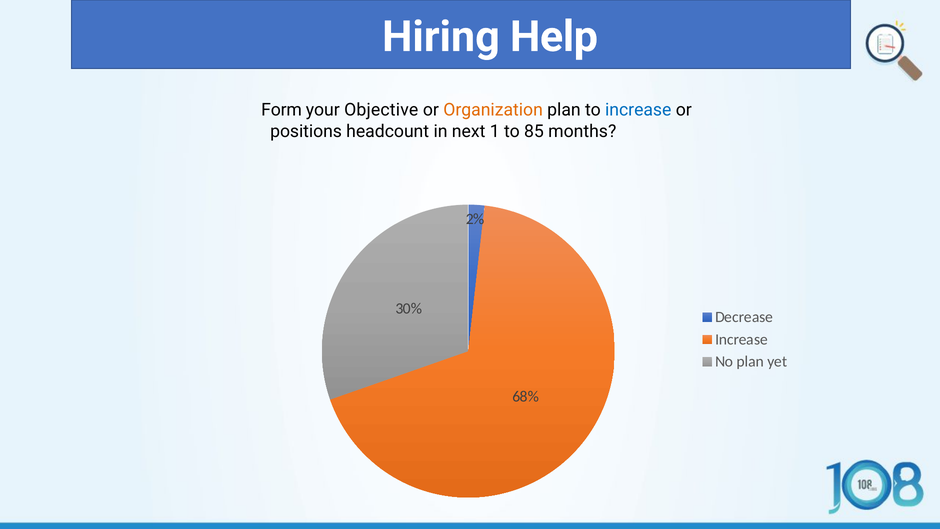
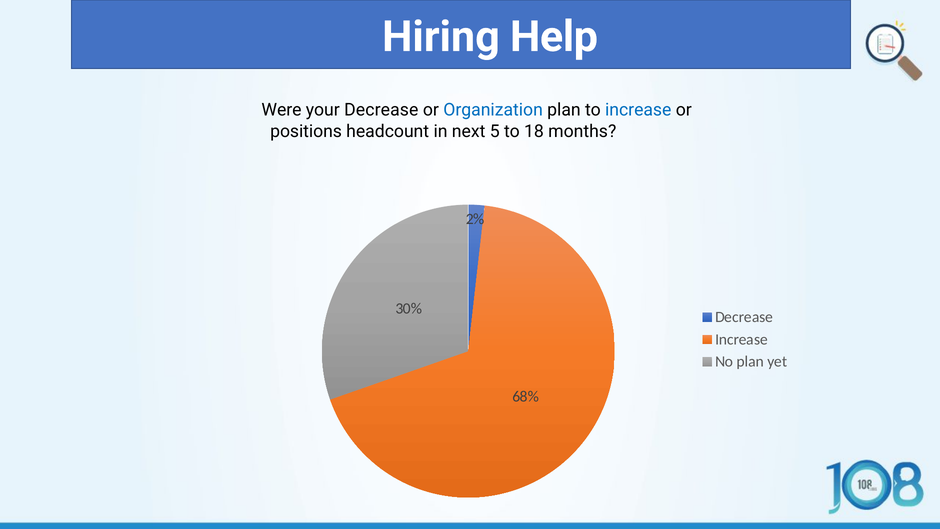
Form: Form -> Were
your Objective: Objective -> Decrease
Organization colour: orange -> blue
1: 1 -> 5
85: 85 -> 18
